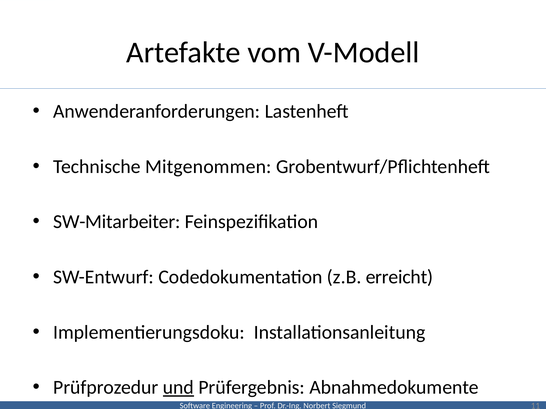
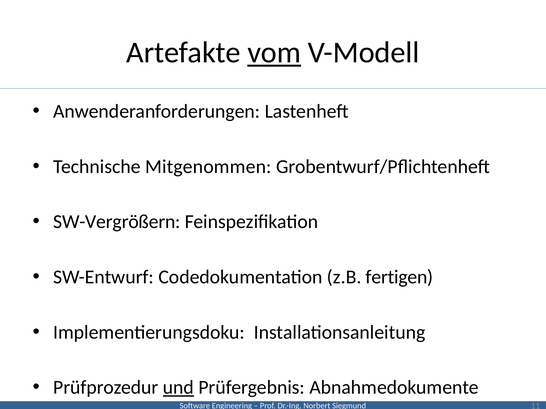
vom underline: none -> present
SW-Mitarbeiter: SW-Mitarbeiter -> SW-Vergrößern
erreicht: erreicht -> fertigen
